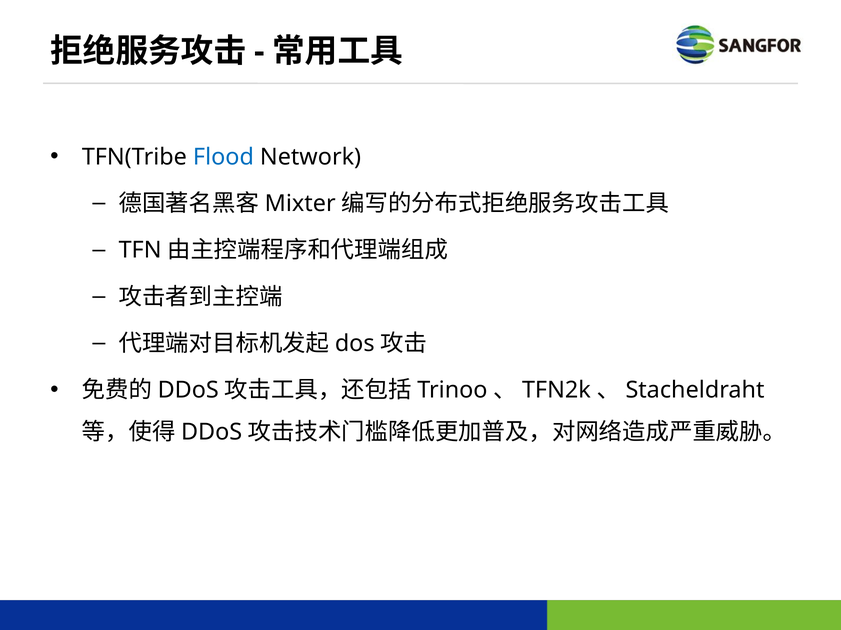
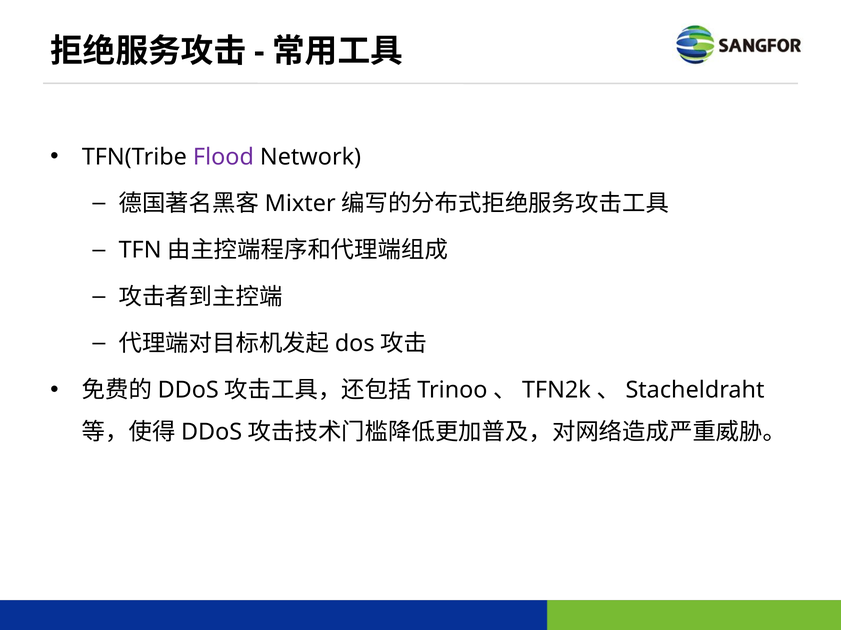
Flood colour: blue -> purple
